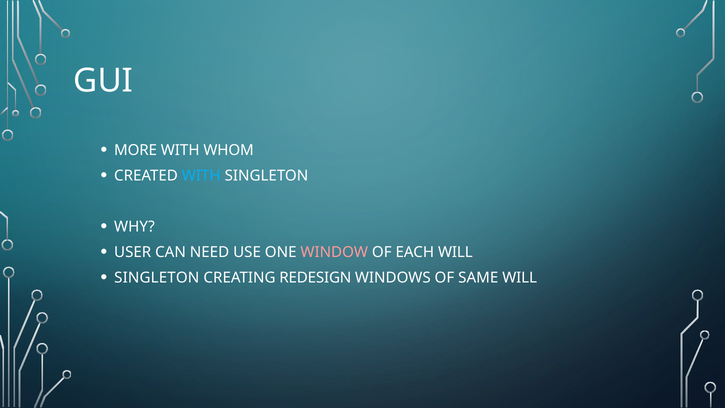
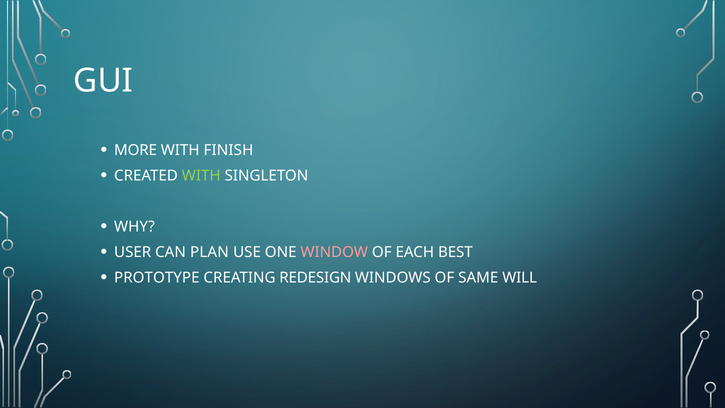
WHOM: WHOM -> FINISH
WITH at (201, 176) colour: light blue -> light green
NEED: NEED -> PLAN
EACH WILL: WILL -> BEST
SINGLETON at (157, 278): SINGLETON -> PROTOTYPE
